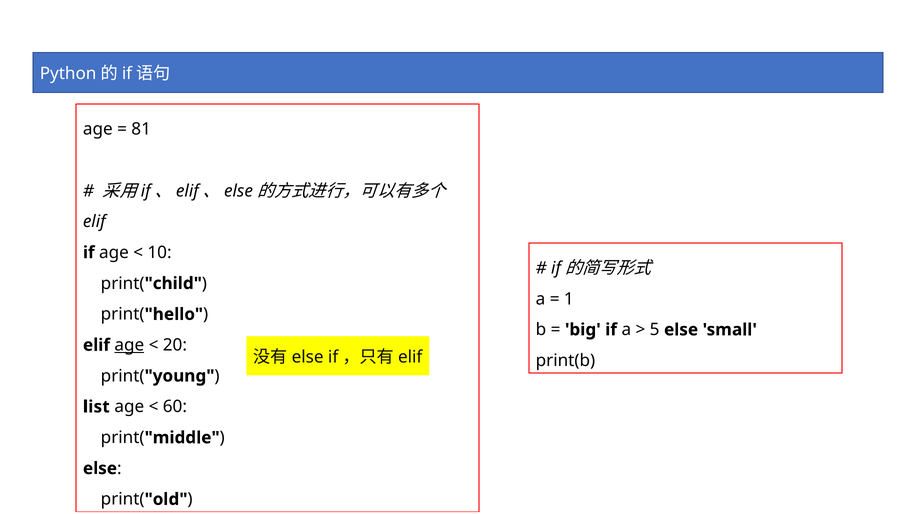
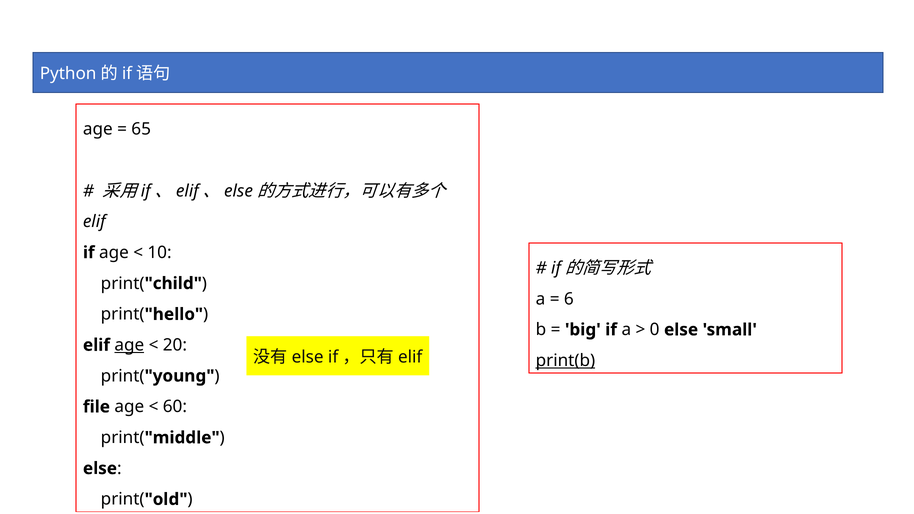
81: 81 -> 65
1: 1 -> 6
5: 5 -> 0
print(b underline: none -> present
list: list -> file
